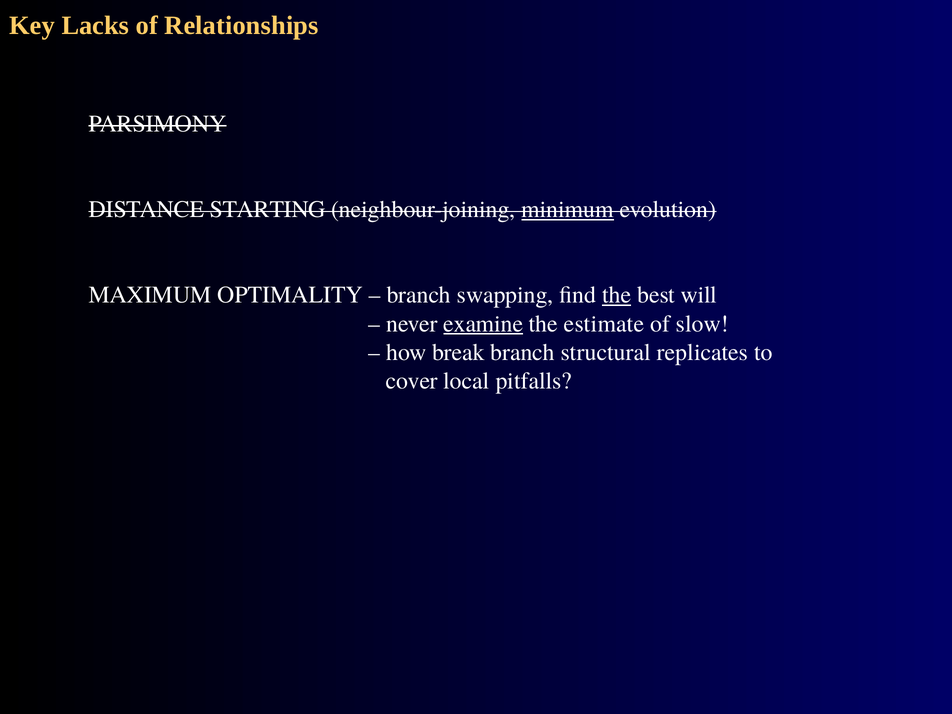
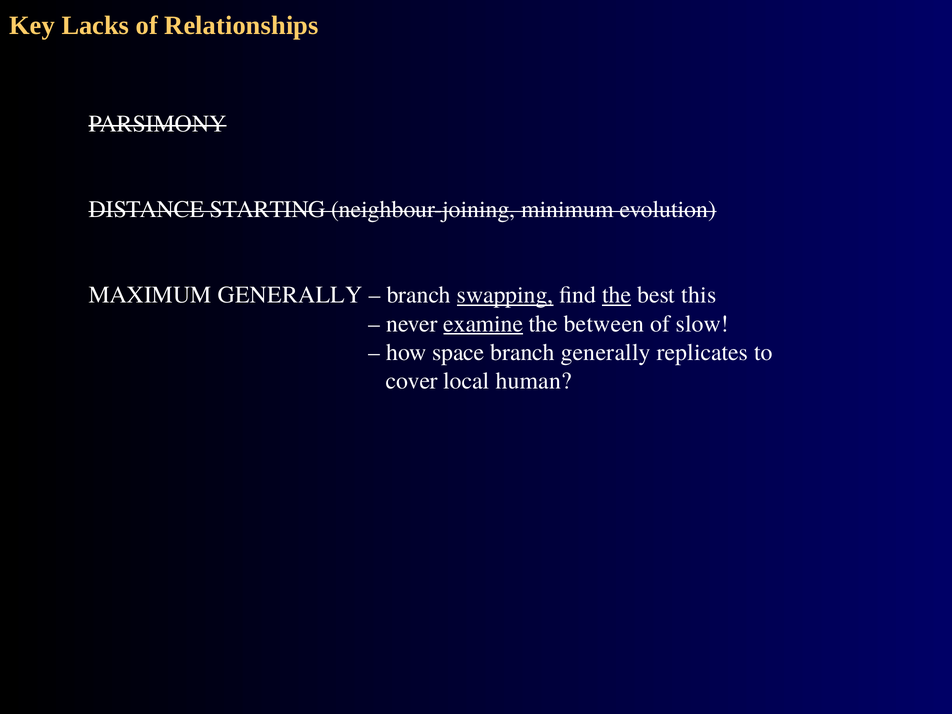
minimum underline: present -> none
MAXIMUM OPTIMALITY: OPTIMALITY -> GENERALLY
swapping underline: none -> present
will: will -> this
estimate: estimate -> between
break: break -> space
branch structural: structural -> generally
pitfalls: pitfalls -> human
